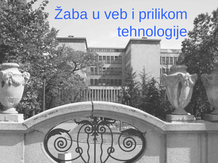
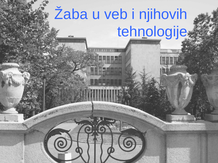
prilikom: prilikom -> njihovih
